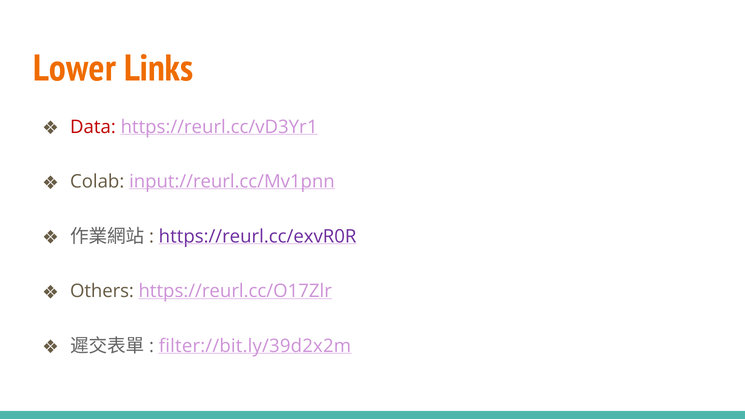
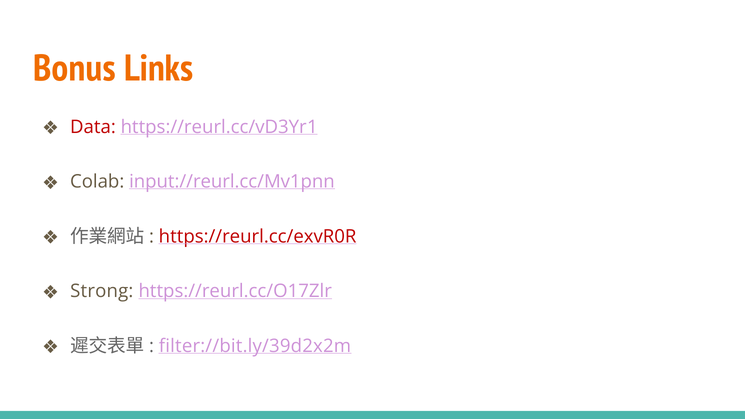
Lower: Lower -> Bonus
https://reurl.cc/exvR0R colour: purple -> red
Others: Others -> Strong
